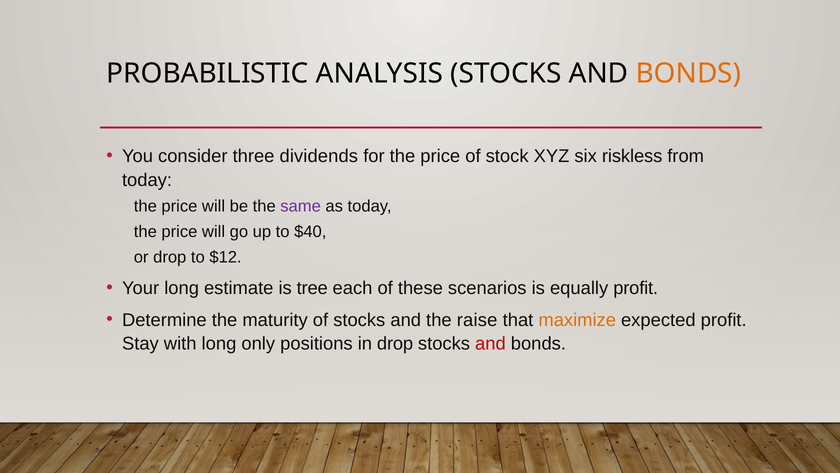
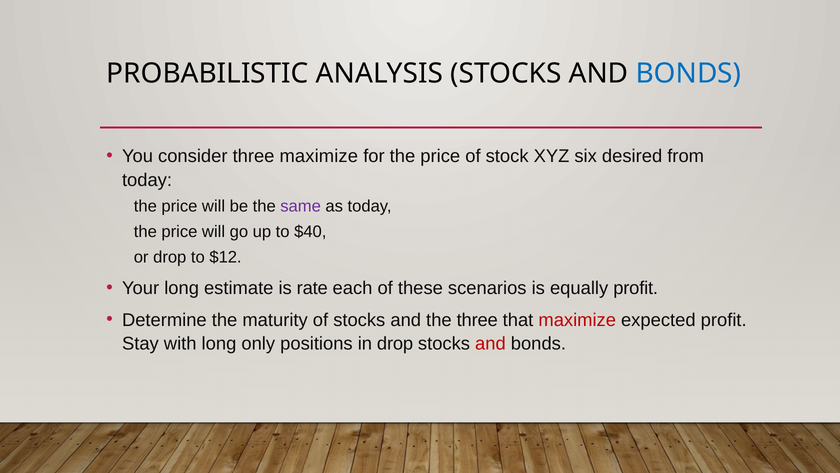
BONDS at (688, 74) colour: orange -> blue
three dividends: dividends -> maximize
riskless: riskless -> desired
tree: tree -> rate
the raise: raise -> three
maximize at (577, 320) colour: orange -> red
